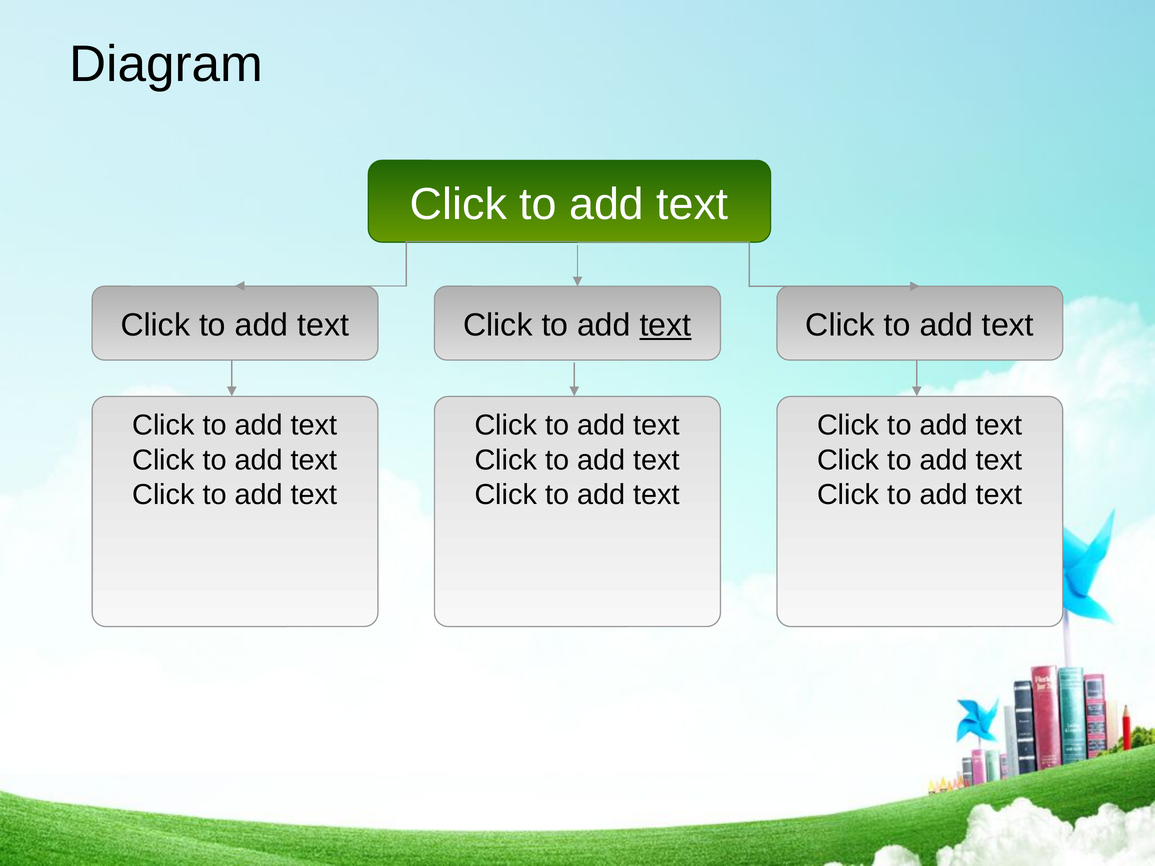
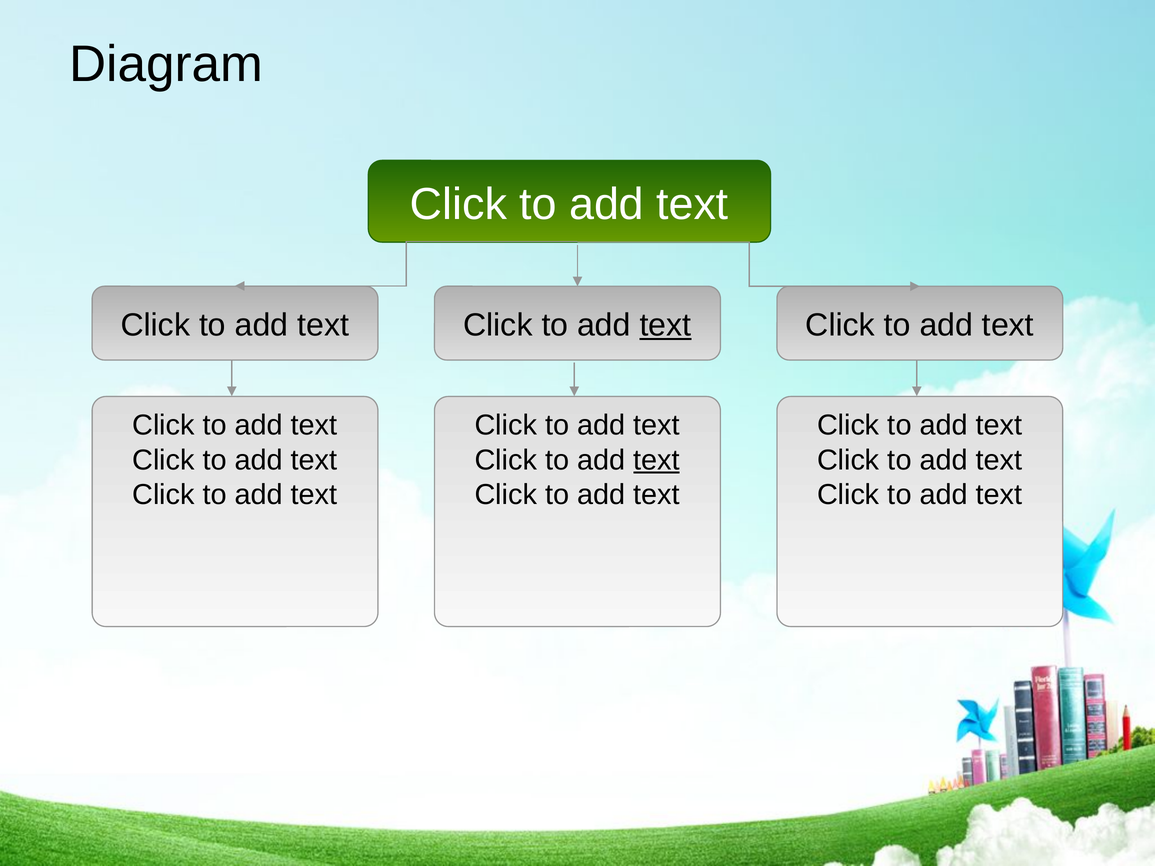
text at (657, 460) underline: none -> present
